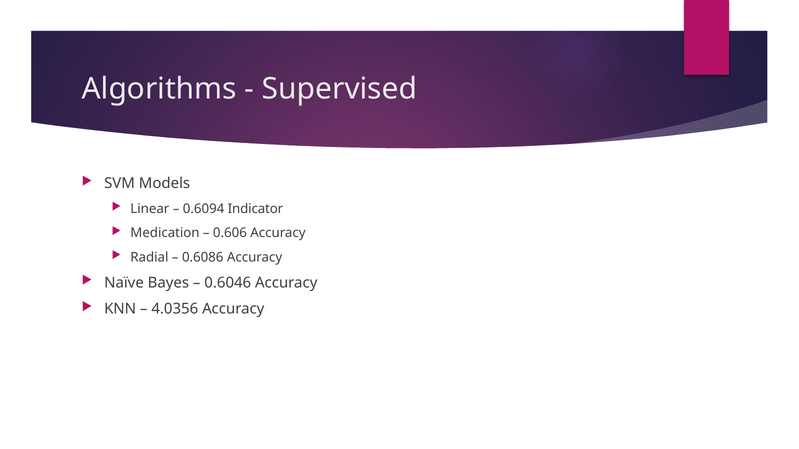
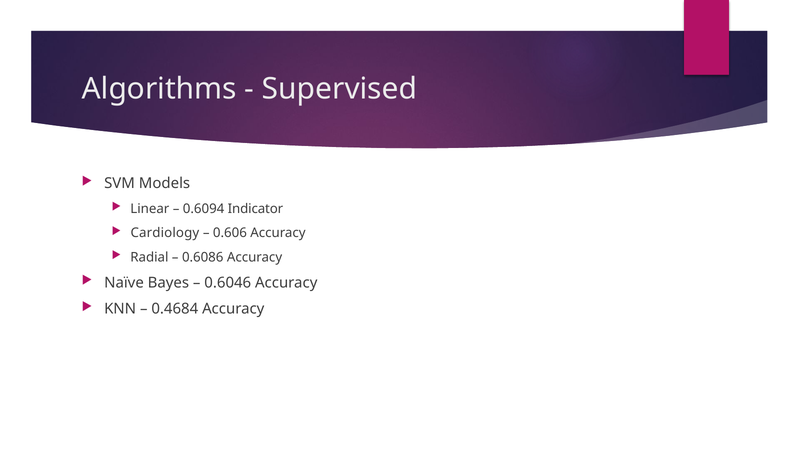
Medication: Medication -> Cardiology
4.0356: 4.0356 -> 0.4684
